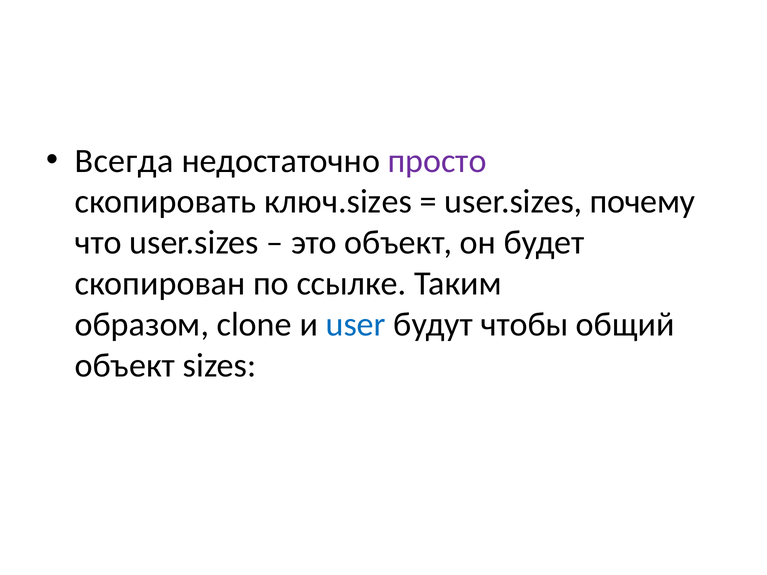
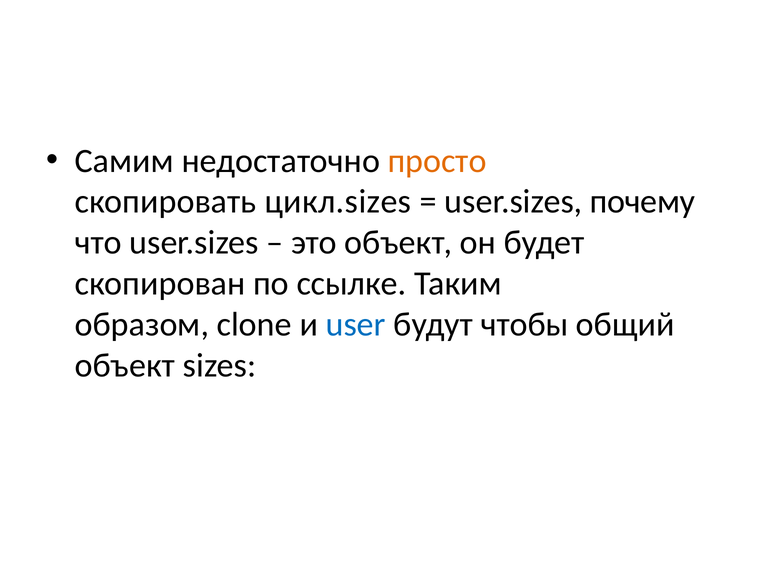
Всегда: Всегда -> Самим
просто colour: purple -> orange
ключ.sizes: ключ.sizes -> цикл.sizes
